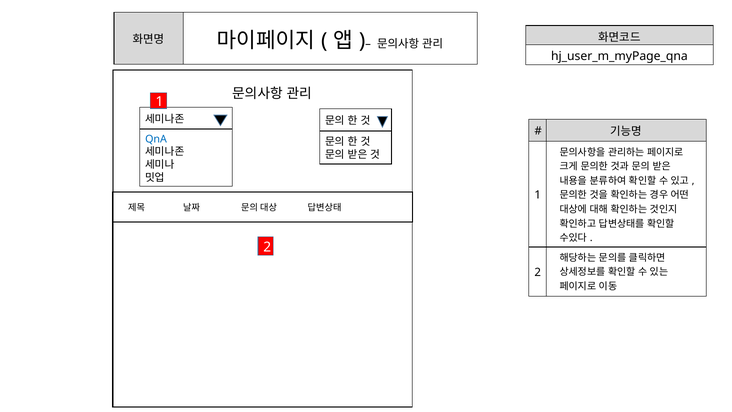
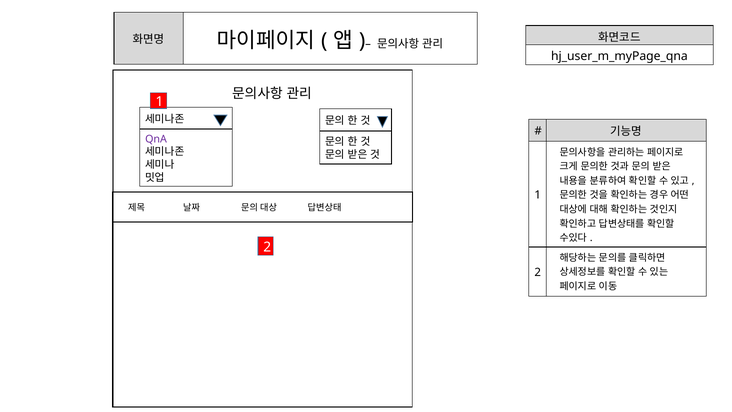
QnA colour: blue -> purple
